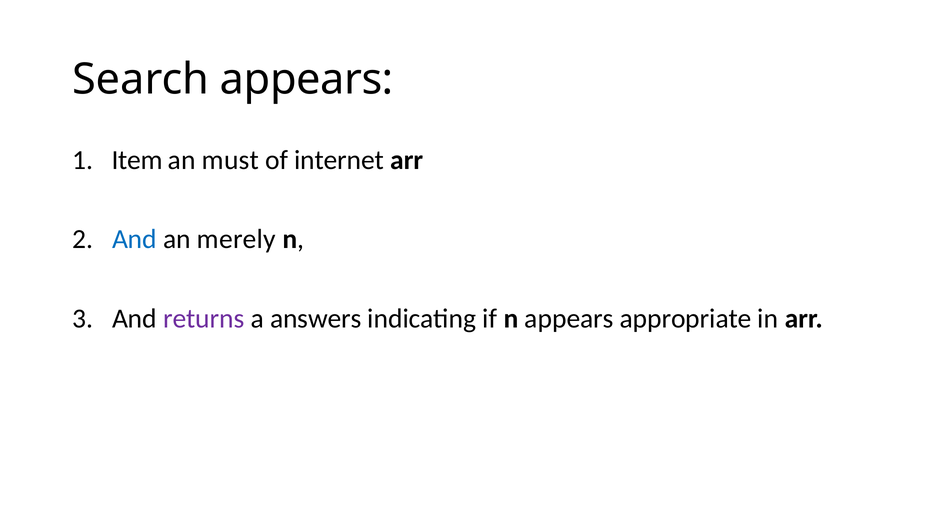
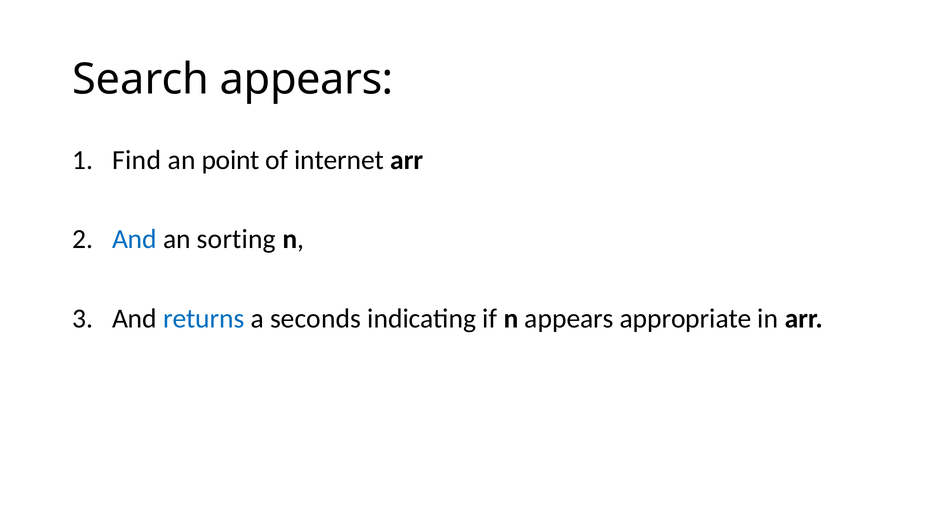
Item: Item -> Find
must: must -> point
merely: merely -> sorting
returns colour: purple -> blue
answers: answers -> seconds
